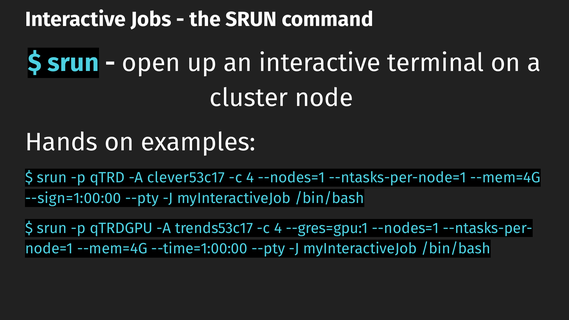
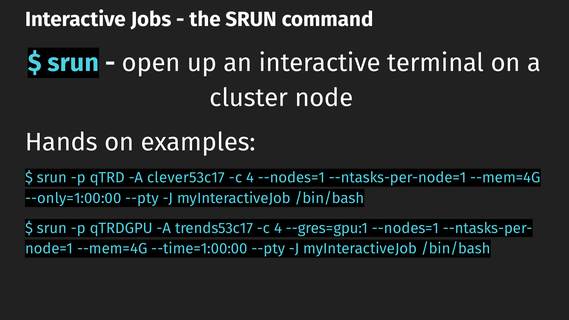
--sign=1:00:00: --sign=1:00:00 -> --only=1:00:00
